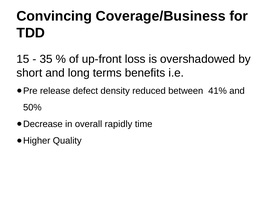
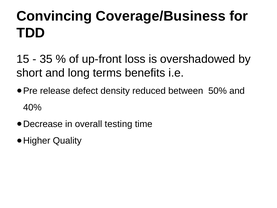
41%: 41% -> 50%
50%: 50% -> 40%
rapidly: rapidly -> testing
